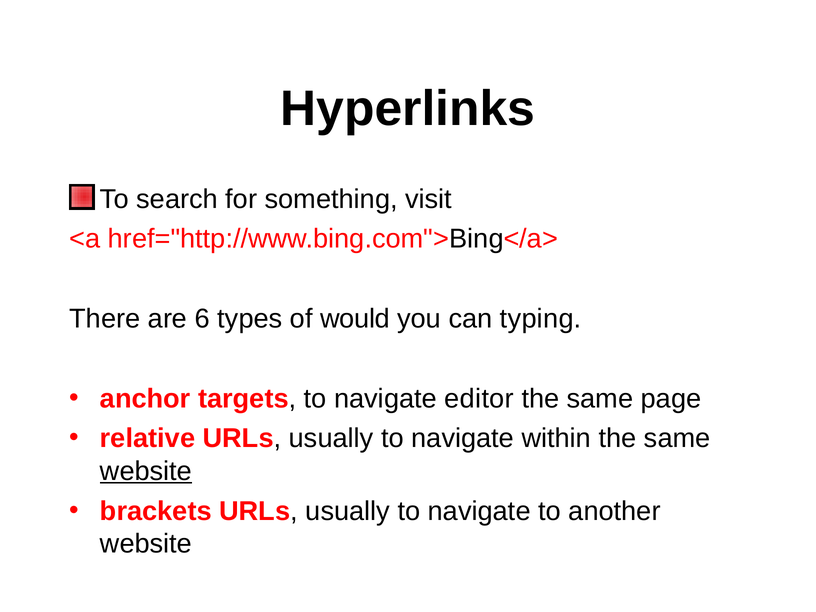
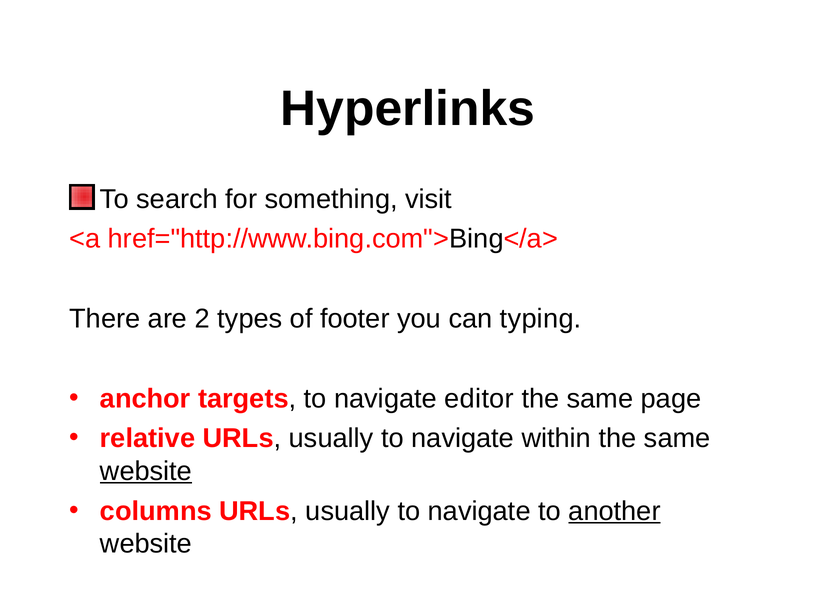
6: 6 -> 2
would: would -> footer
brackets: brackets -> columns
another underline: none -> present
